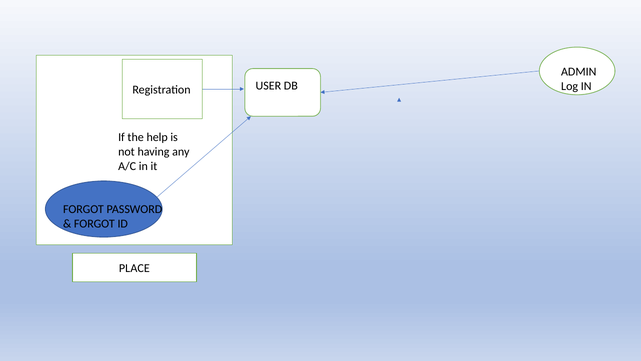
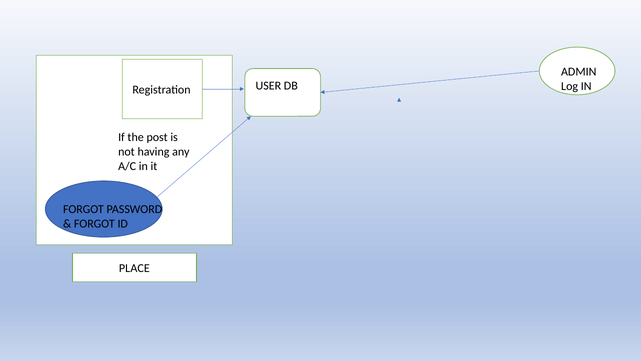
help: help -> post
